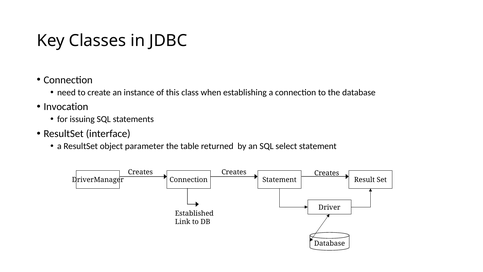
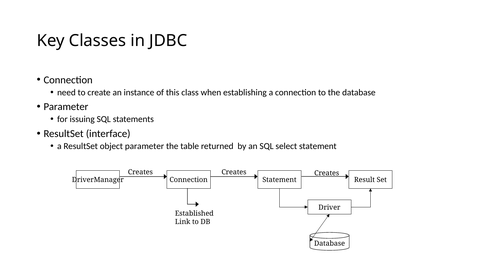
Invocation at (66, 107): Invocation -> Parameter
